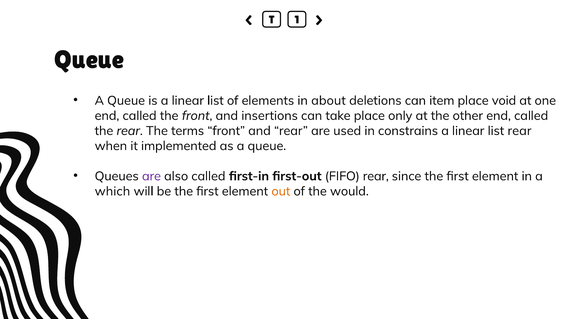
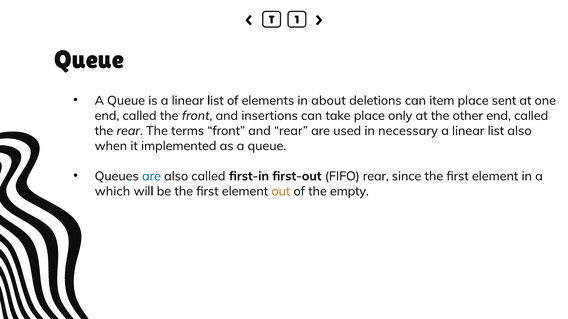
void: void -> sent
constrains: constrains -> necessary
list rear: rear -> also
are at (151, 176) colour: purple -> blue
would: would -> empty
